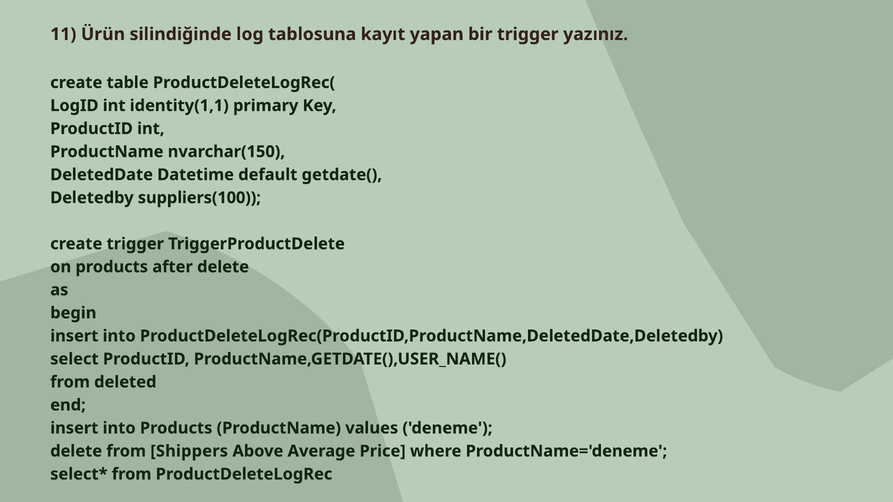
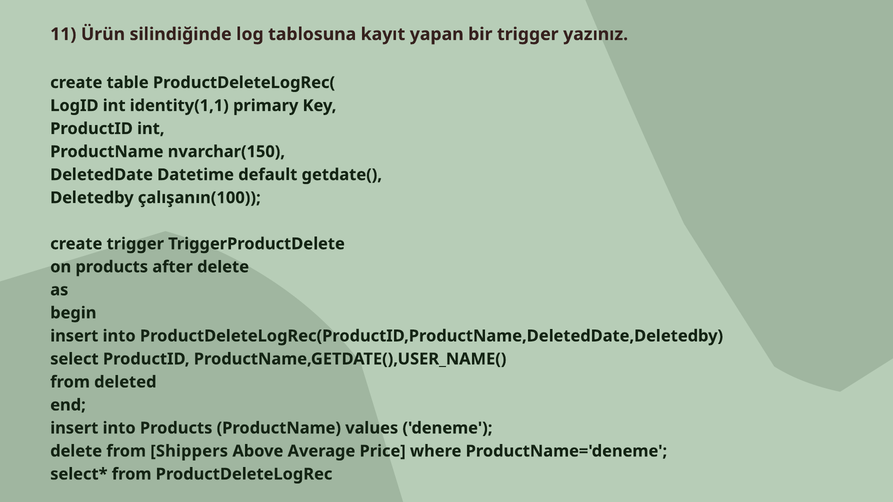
suppliers(100: suppliers(100 -> çalışanın(100
